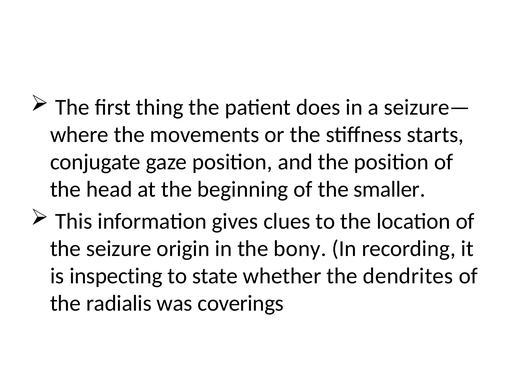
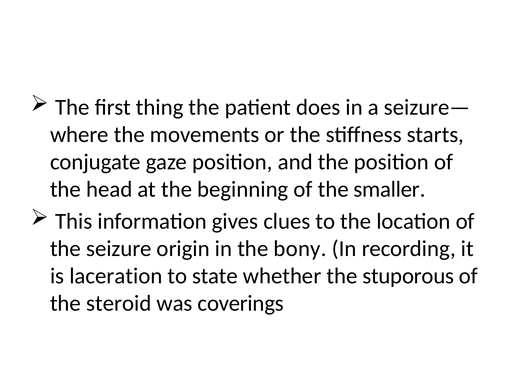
inspecting: inspecting -> laceration
dendrites: dendrites -> stuporous
radialis: radialis -> steroid
